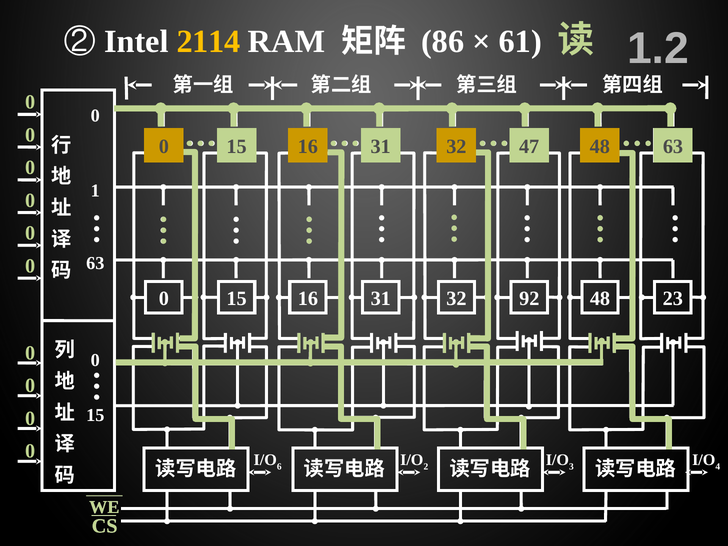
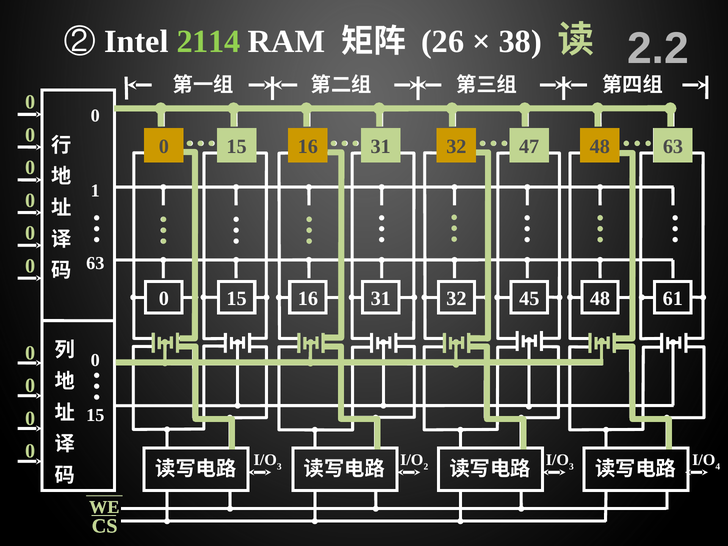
1.2: 1.2 -> 2.2
2114 colour: yellow -> light green
86: 86 -> 26
61: 61 -> 38
92: 92 -> 45
23: 23 -> 61
6 at (279, 466): 6 -> 3
